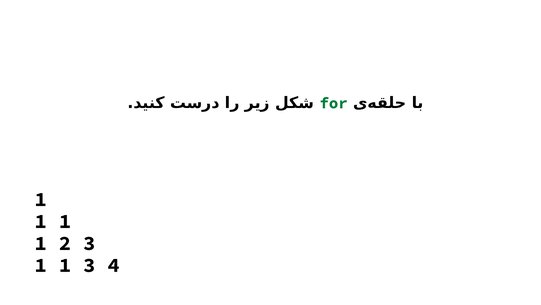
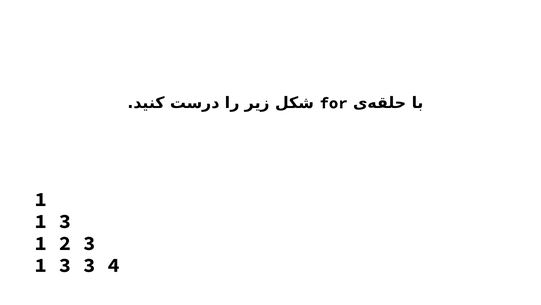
for colour: green -> black
1 at (65, 221): 1 -> 3
1 at (65, 265): 1 -> 3
